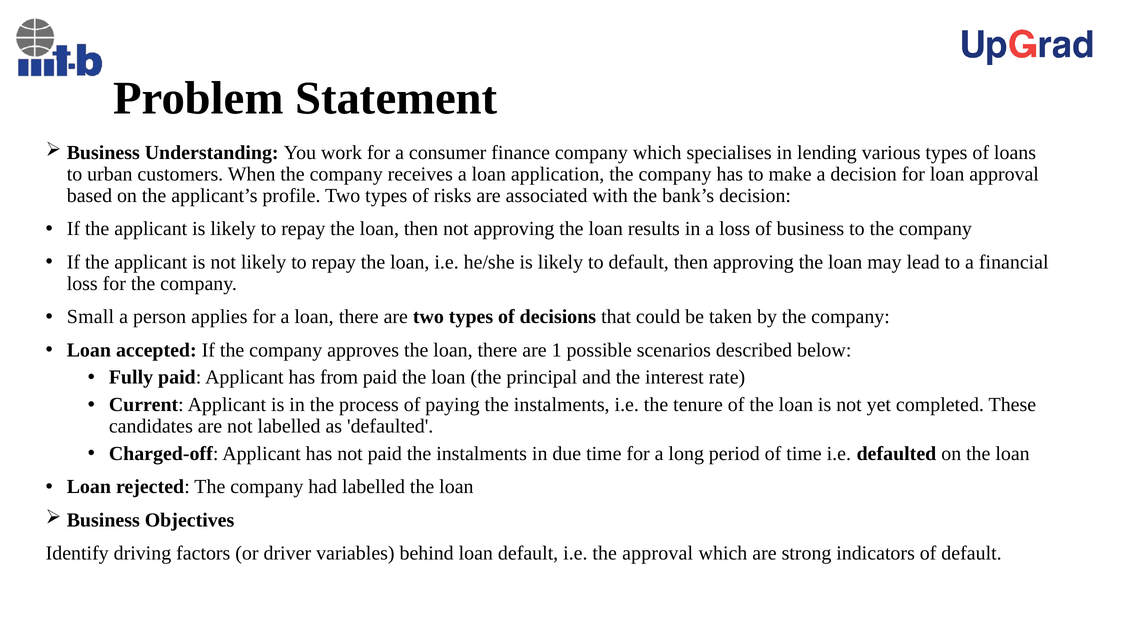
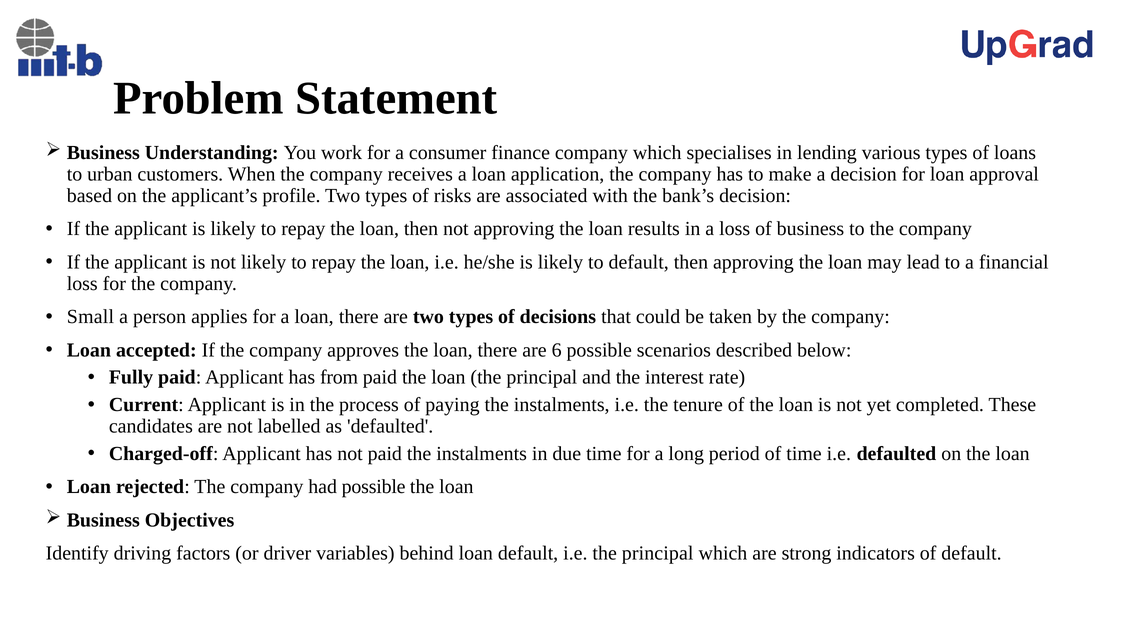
1: 1 -> 6
had labelled: labelled -> possible
i.e the approval: approval -> principal
